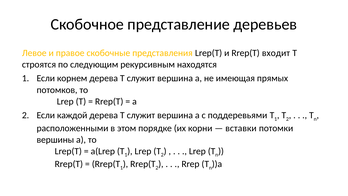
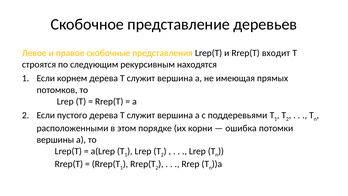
каждой: каждой -> пустого
вставки: вставки -> ошибка
